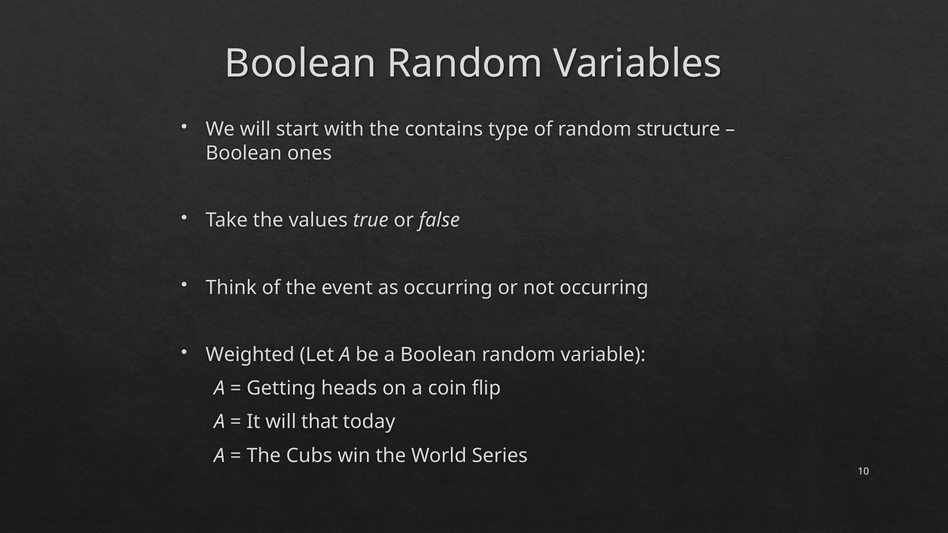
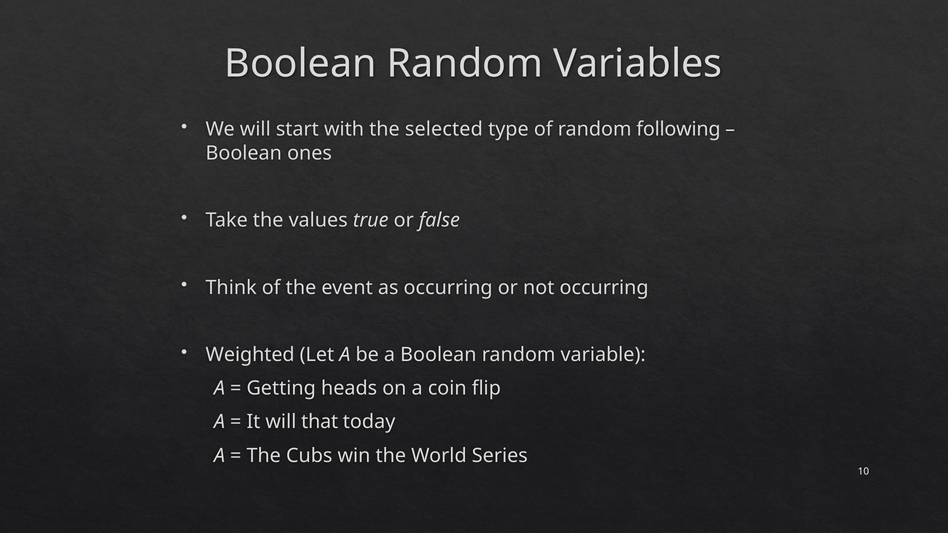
contains: contains -> selected
structure: structure -> following
